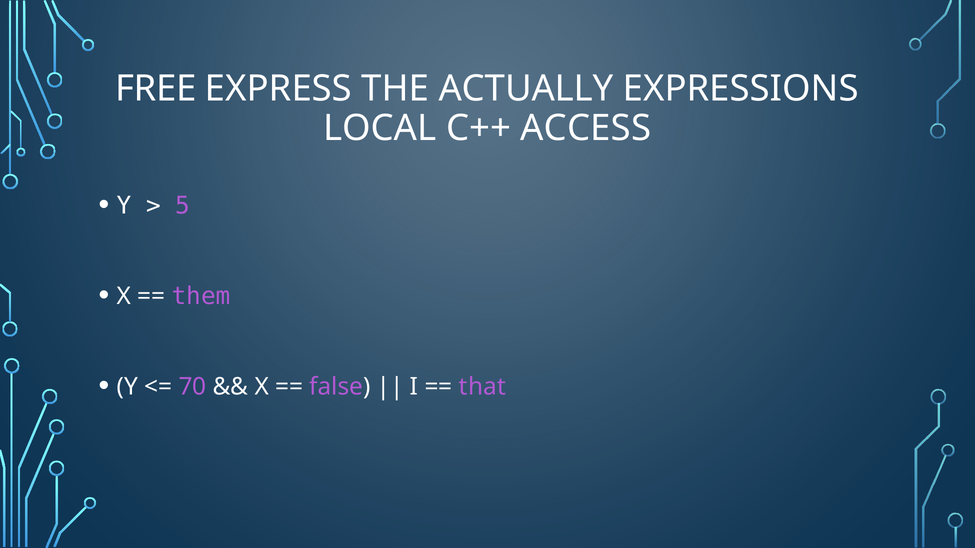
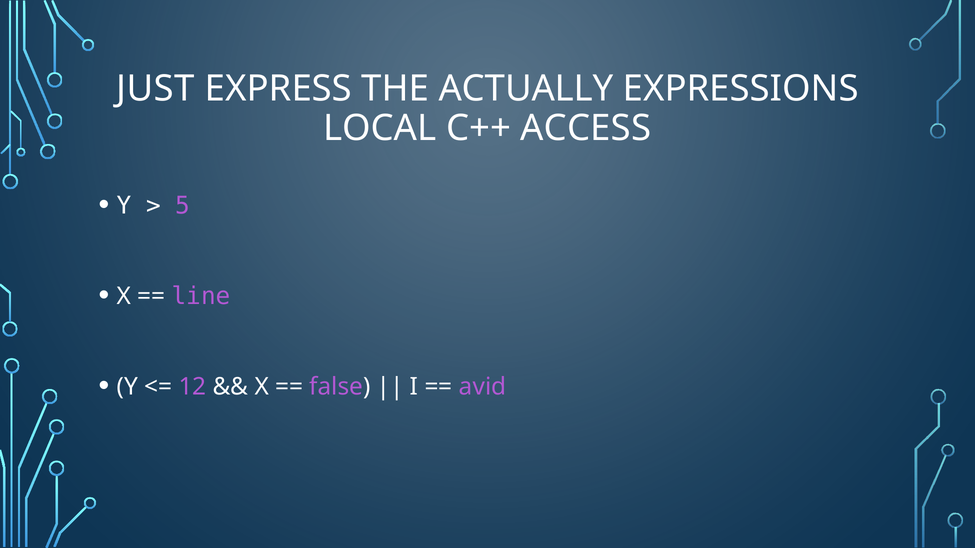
FREE: FREE -> JUST
them: them -> line
70: 70 -> 12
that: that -> avid
